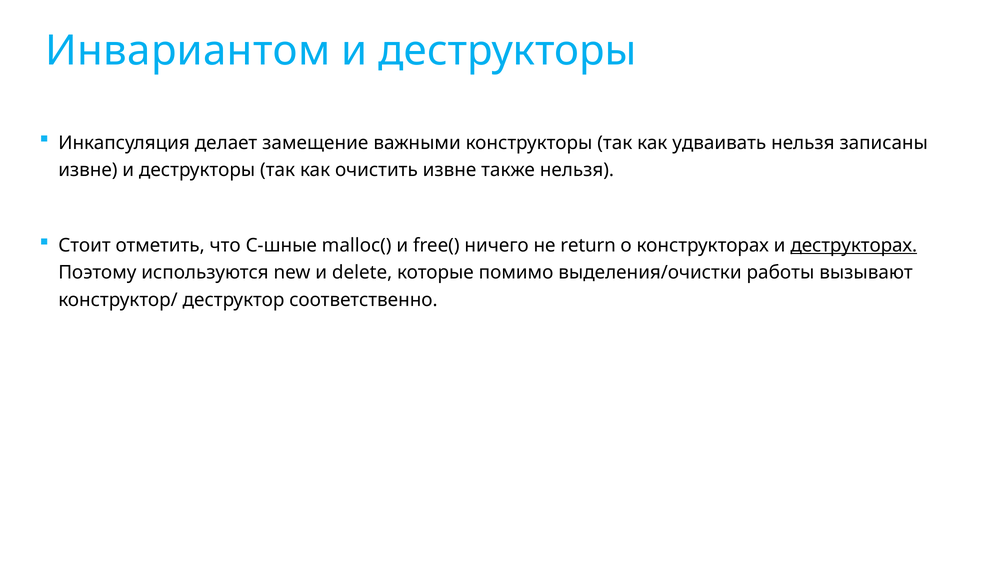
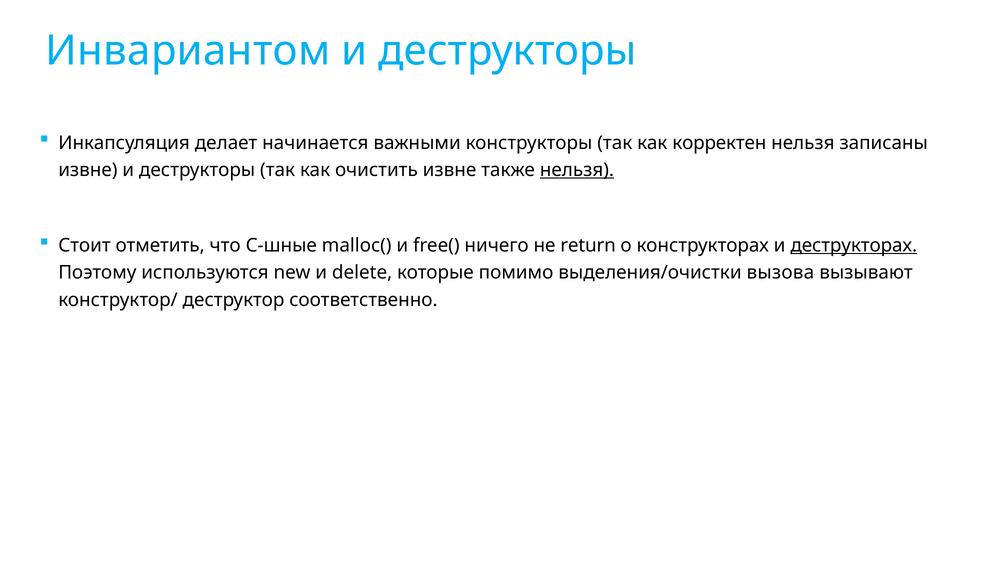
замещение: замещение -> начинается
удваивать: удваивать -> корректен
нельзя at (577, 170) underline: none -> present
работы: работы -> вызова
